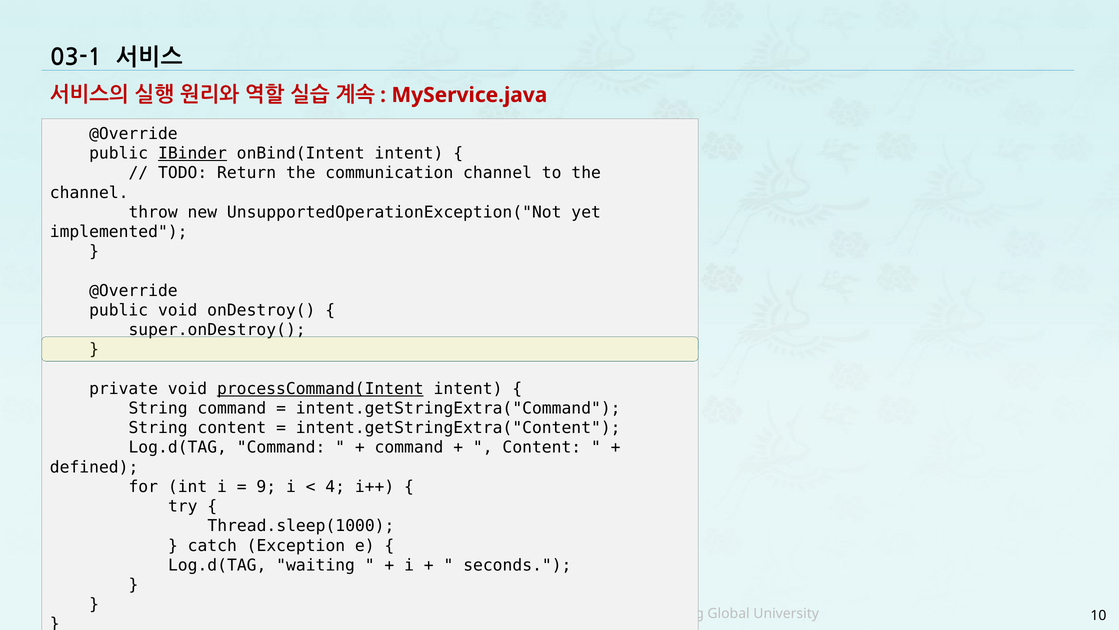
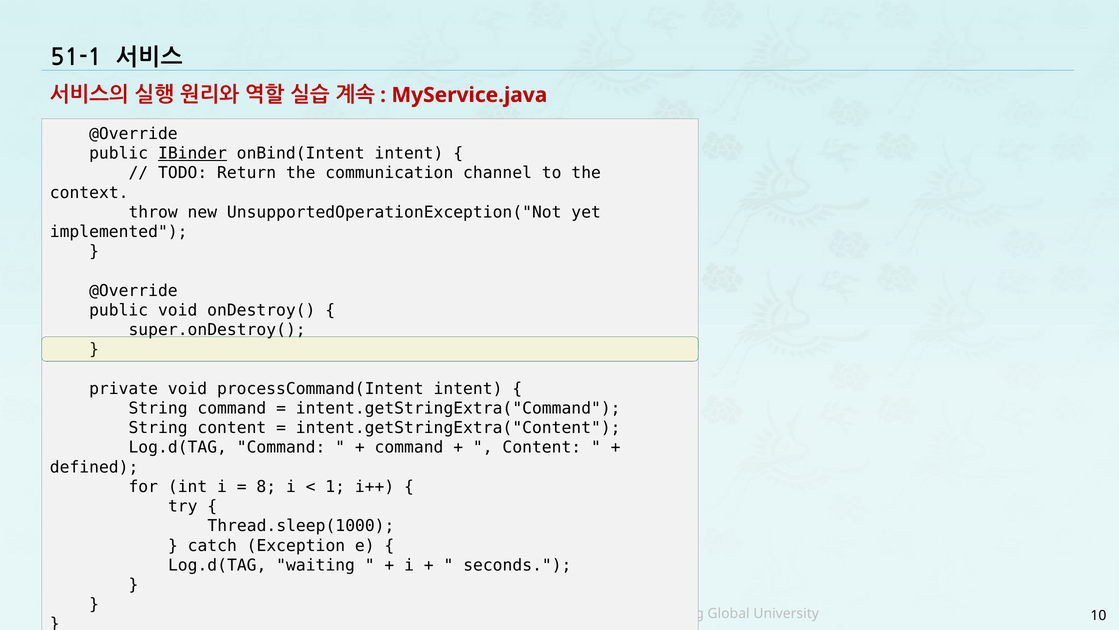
03-1: 03-1 -> 51-1
channel at (89, 192): channel -> context
processCommand(Intent underline: present -> none
9: 9 -> 8
4: 4 -> 1
